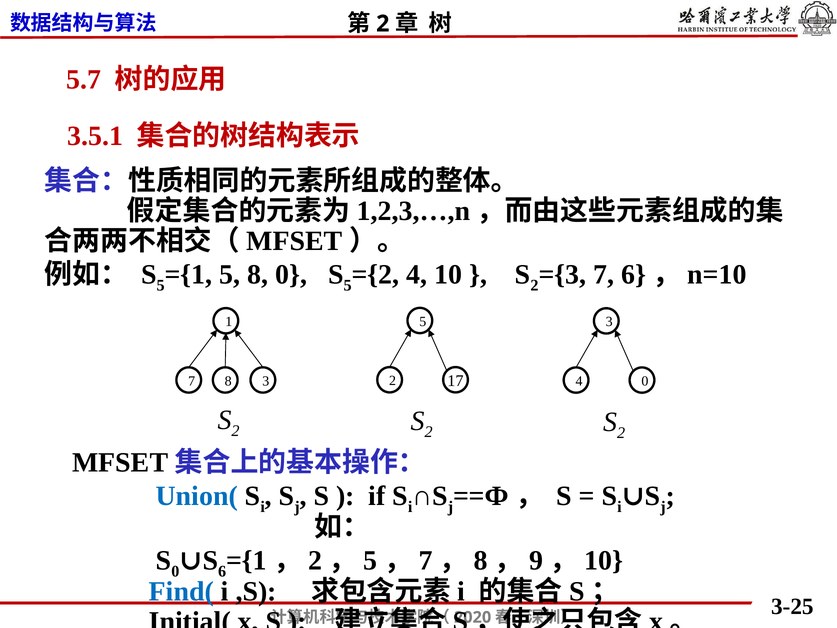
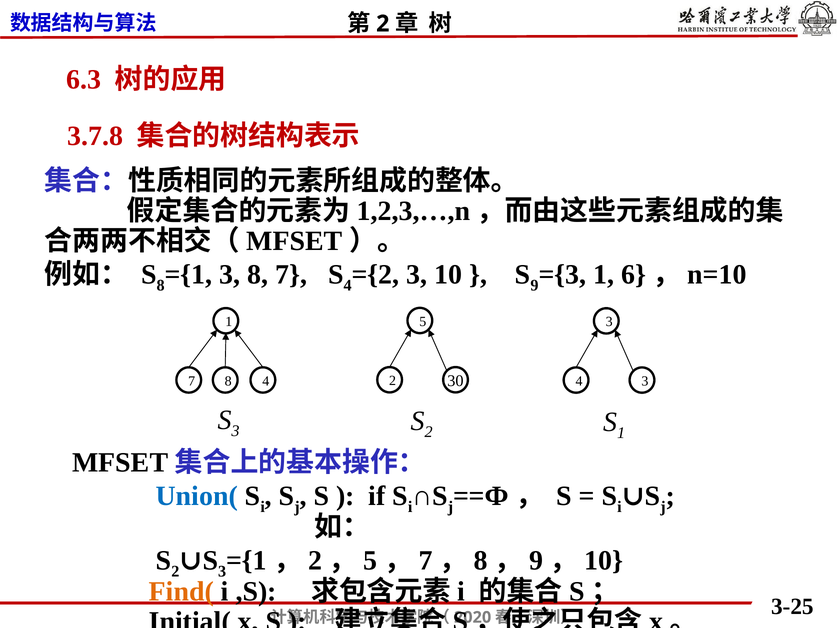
5.7: 5.7 -> 6.3
3.5.1: 3.5.1 -> 3.7.8
5 at (161, 285): 5 -> 8
5 at (230, 275): 5 -> 3
0 at (291, 275): 0 -> 7
5 at (348, 285): 5 -> 4
4 at (417, 275): 4 -> 3
2 at (534, 285): 2 -> 9
7 at (604, 275): 7 -> 1
17: 17 -> 30
7 3: 3 -> 4
4 0: 0 -> 3
2 at (235, 431): 2 -> 3
2 at (621, 433): 2 -> 1
0 at (175, 571): 0 -> 2
6 at (222, 571): 6 -> 3
Find( colour: blue -> orange
